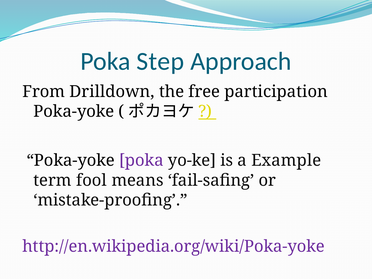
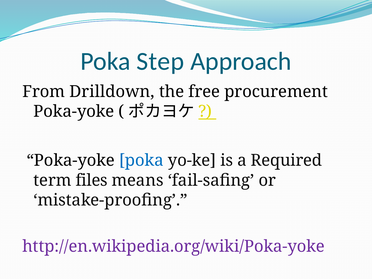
participation: participation -> procurement
poka at (141, 160) colour: purple -> blue
Example: Example -> Required
fool: fool -> files
